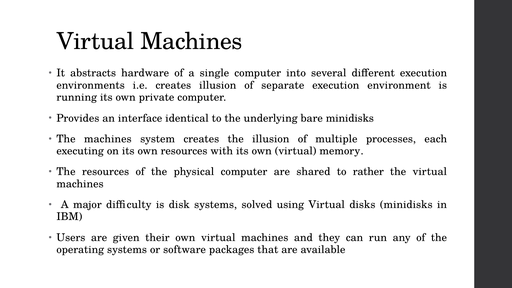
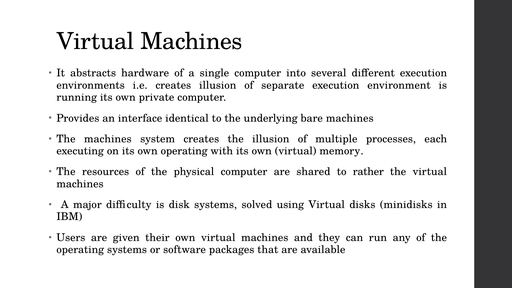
bare minidisks: minidisks -> machines
own resources: resources -> operating
